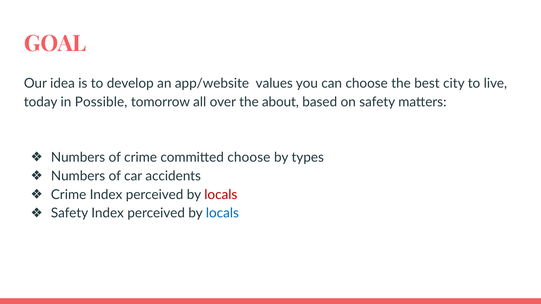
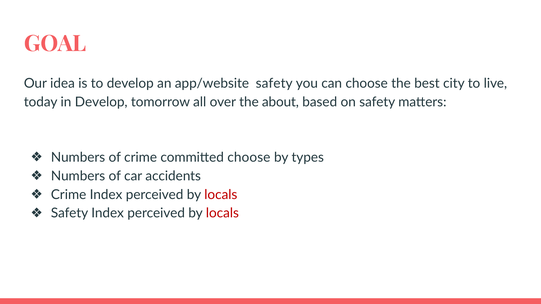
app/website values: values -> safety
in Possible: Possible -> Develop
locals at (222, 213) colour: blue -> red
